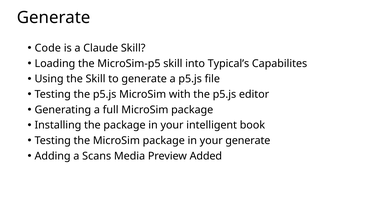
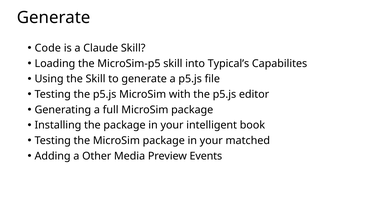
your generate: generate -> matched
Scans: Scans -> Other
Added: Added -> Events
